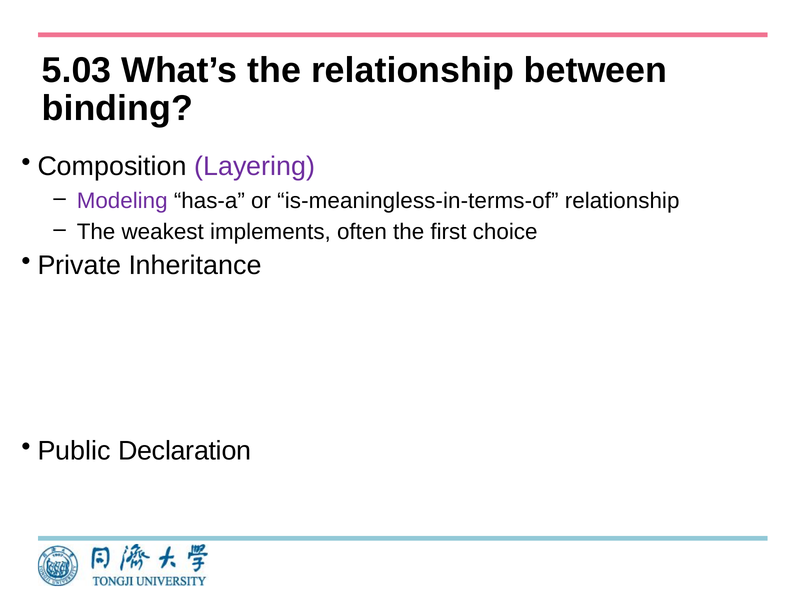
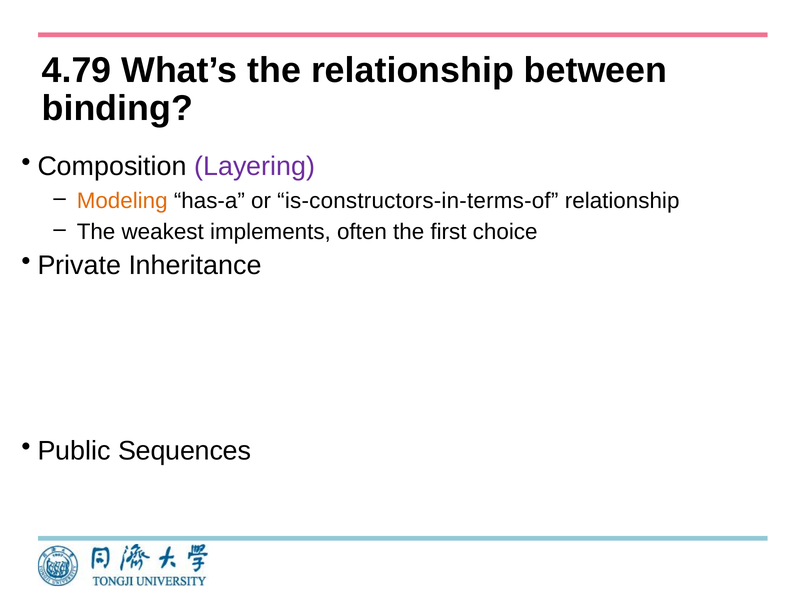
5.03: 5.03 -> 4.79
Modeling colour: purple -> orange
is-meaningless-in-terms-of: is-meaningless-in-terms-of -> is-constructors-in-terms-of
Declaration: Declaration -> Sequences
